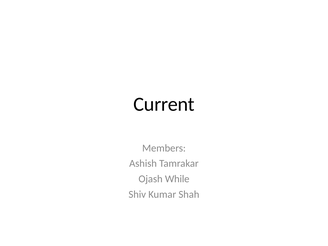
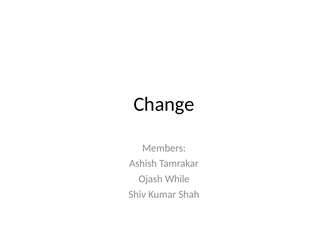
Current: Current -> Change
